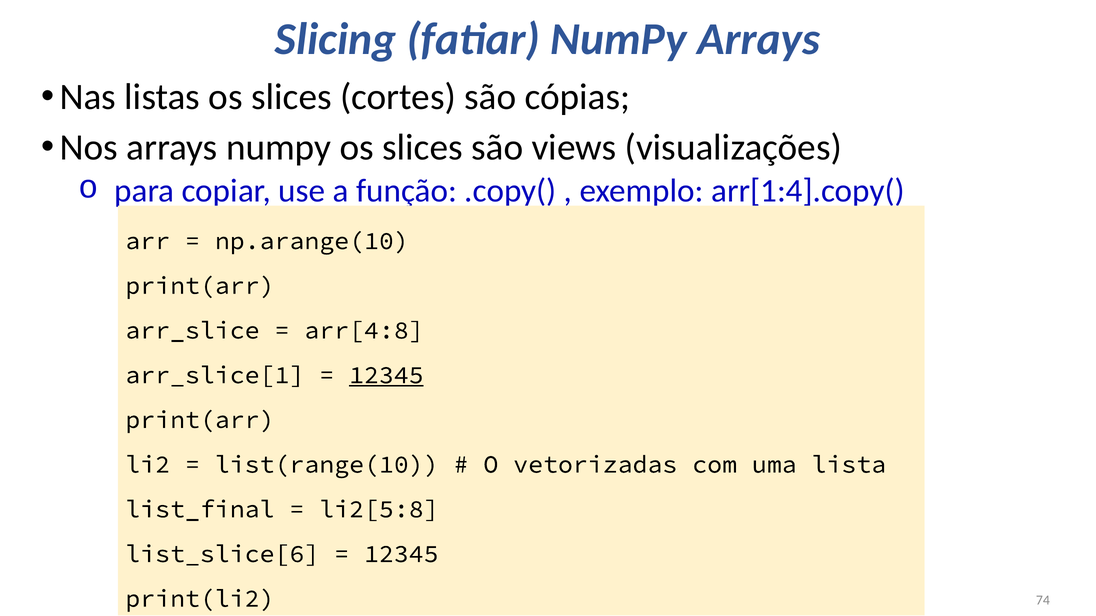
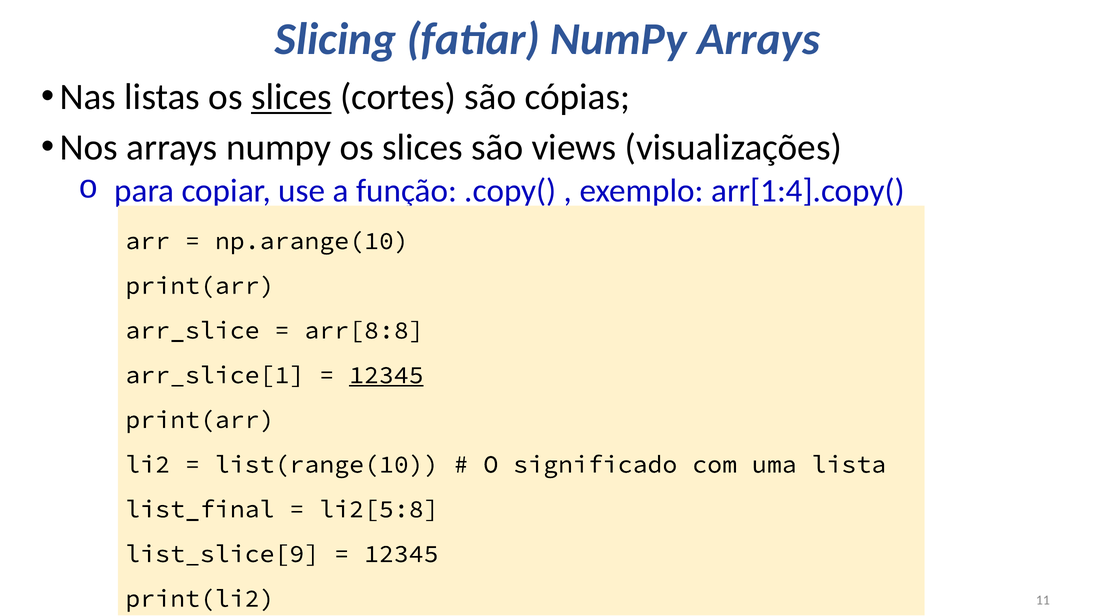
slices at (291, 97) underline: none -> present
arr[4:8: arr[4:8 -> arr[8:8
vetorizadas: vetorizadas -> significado
list_slice[6: list_slice[6 -> list_slice[9
74: 74 -> 11
